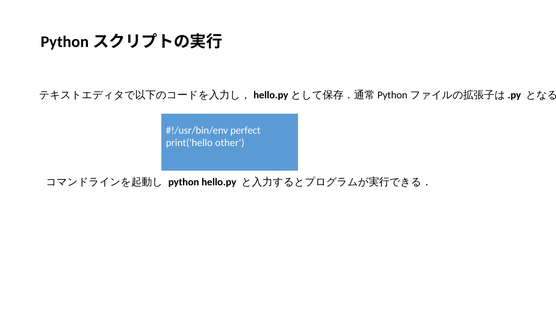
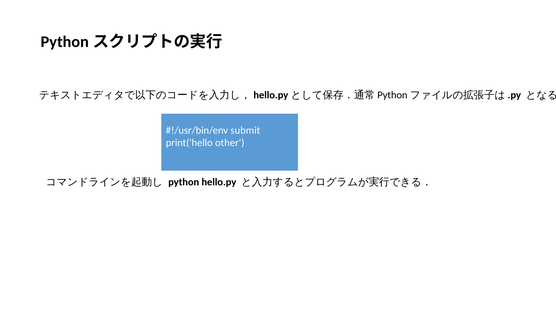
perfect: perfect -> submit
